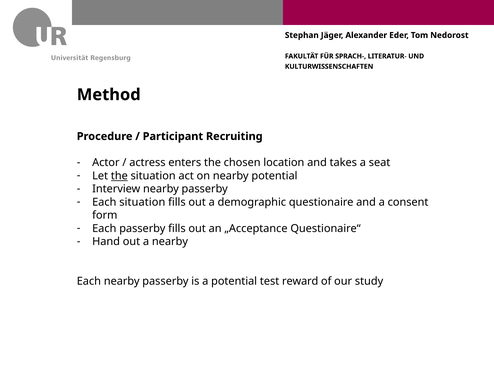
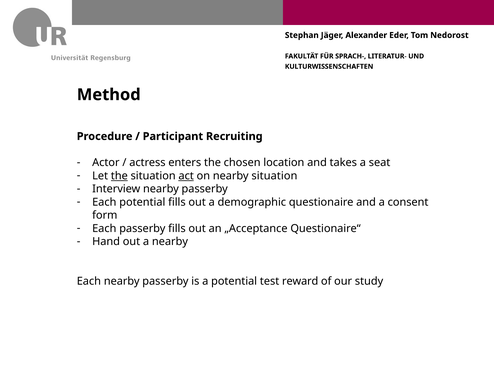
act underline: none -> present
nearby potential: potential -> situation
Each situation: situation -> potential
